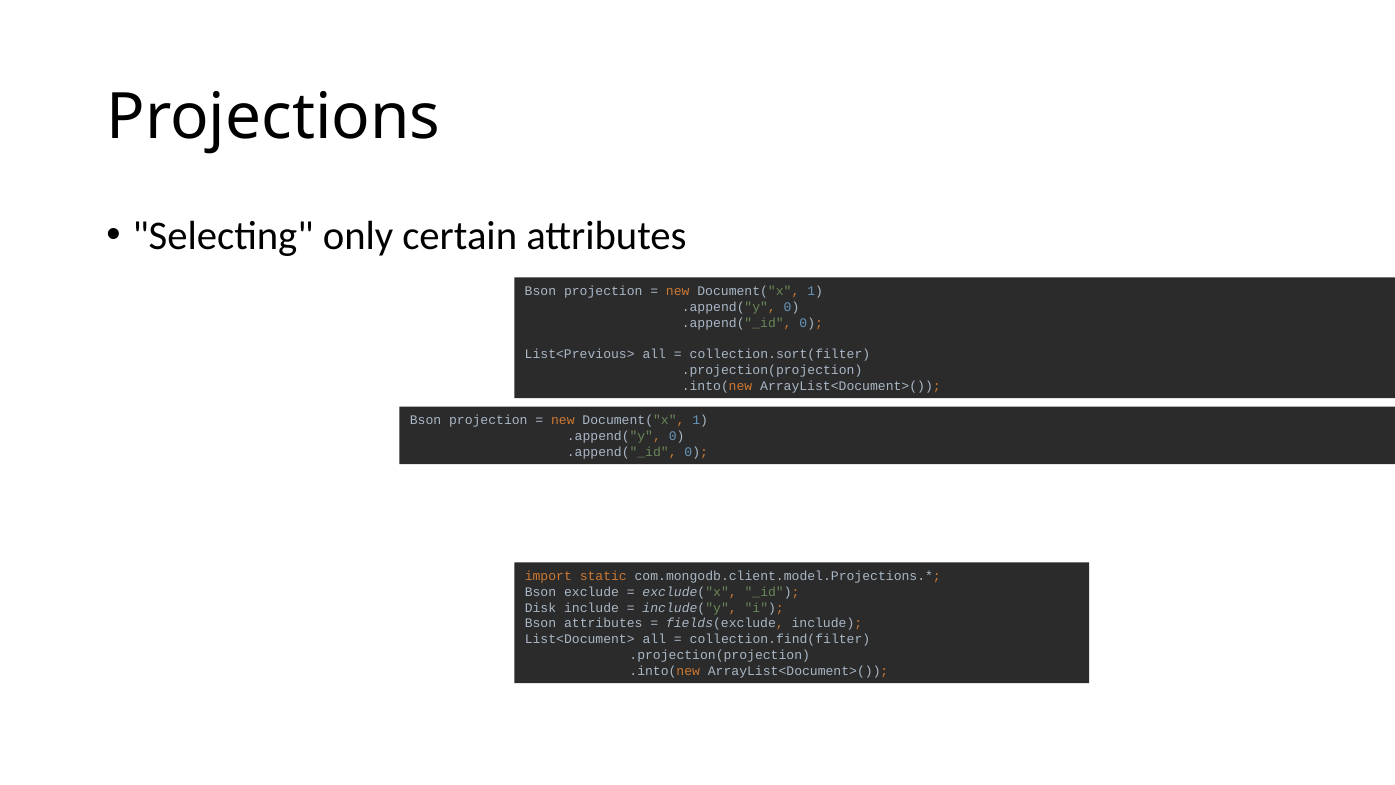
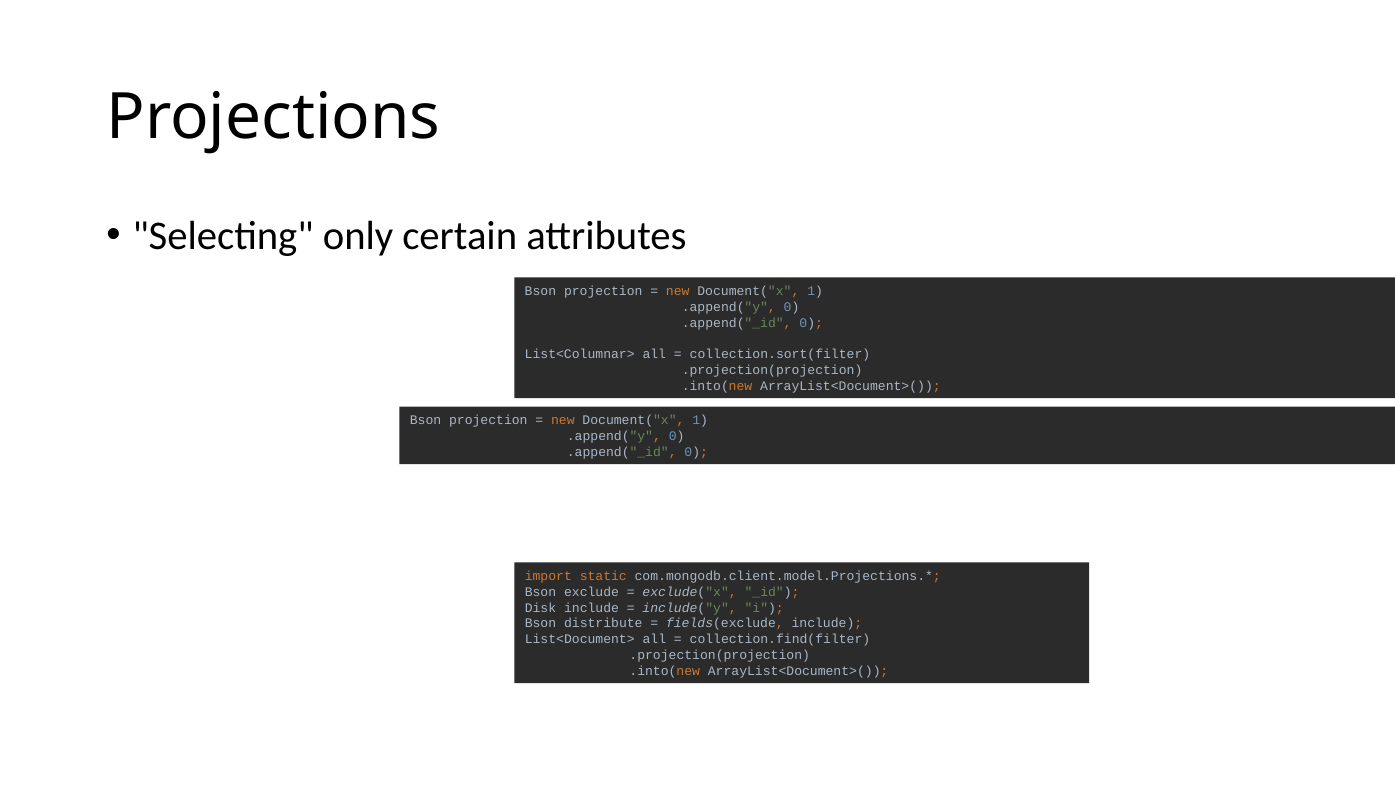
List<Previous>: List<Previous> -> List<Columnar>
Bson attributes: attributes -> distribute
